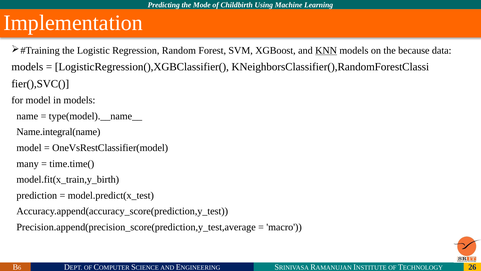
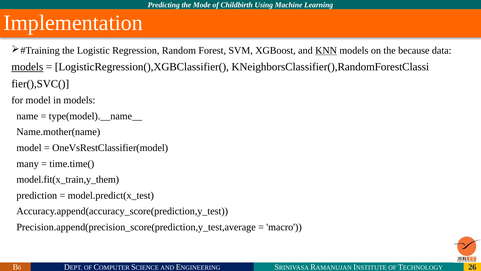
models at (27, 67) underline: none -> present
Name.integral(name: Name.integral(name -> Name.mother(name
model.fit(x_train,y_birth: model.fit(x_train,y_birth -> model.fit(x_train,y_them
